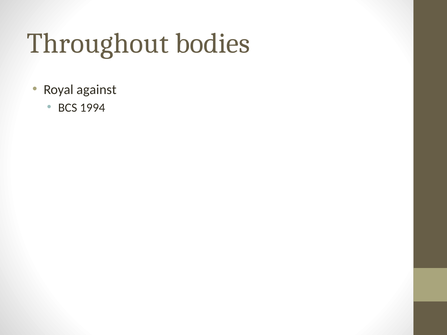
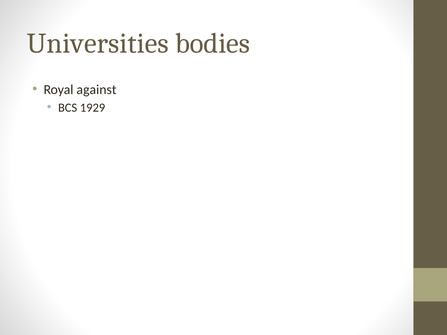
Throughout: Throughout -> Universities
1994: 1994 -> 1929
